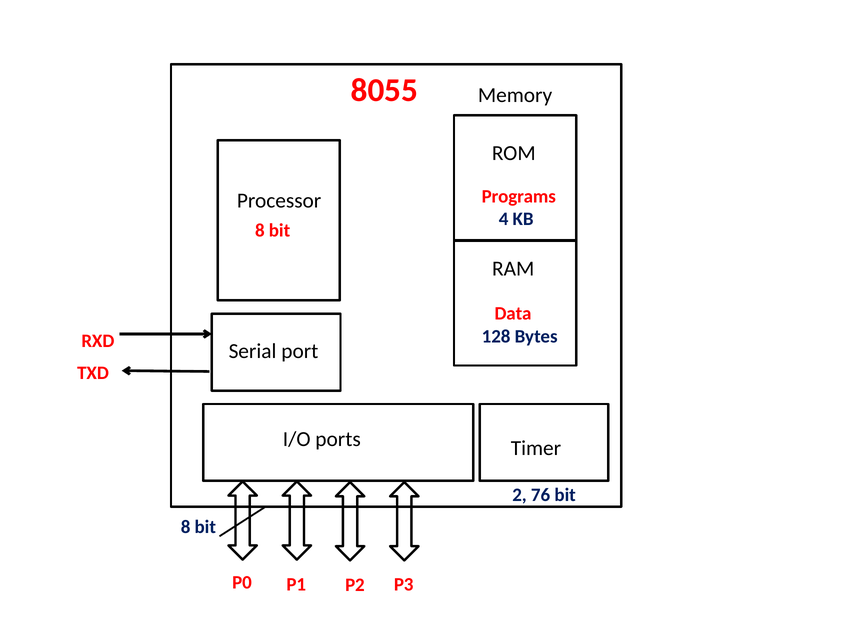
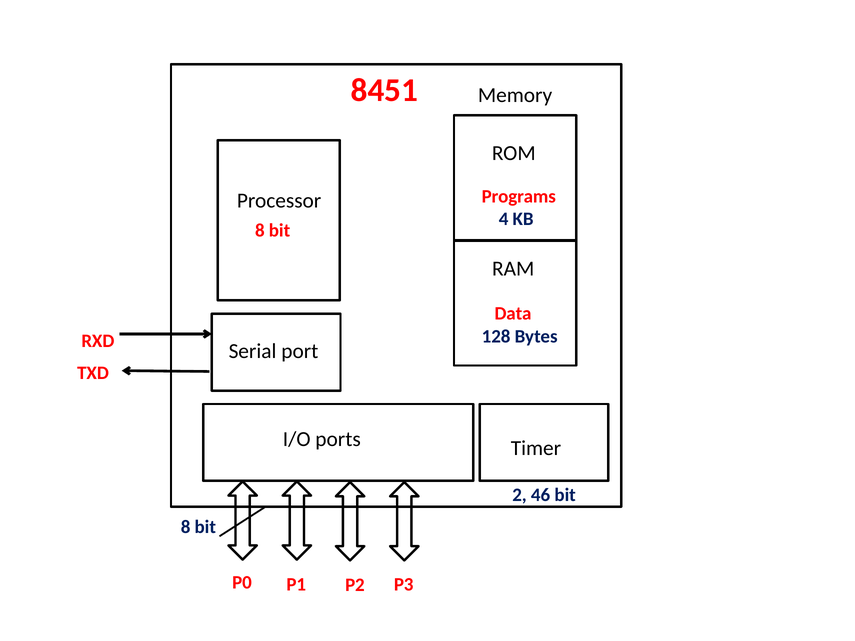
8055: 8055 -> 8451
76: 76 -> 46
